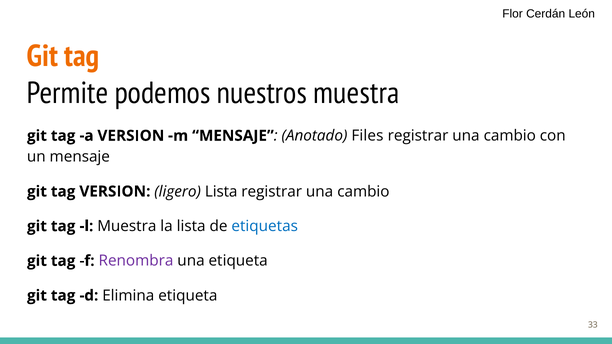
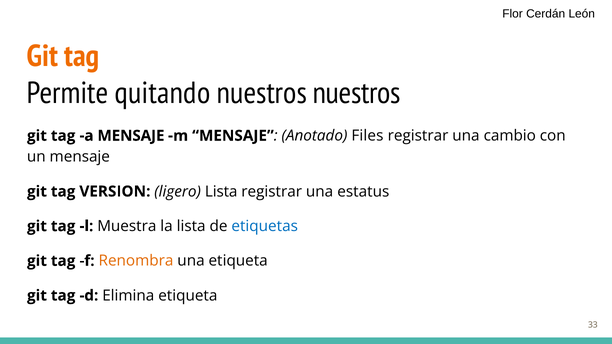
podemos: podemos -> quitando
nuestros muestra: muestra -> nuestros
a VERSION: VERSION -> MENSAJE
cambio at (363, 192): cambio -> estatus
Renombra colour: purple -> orange
